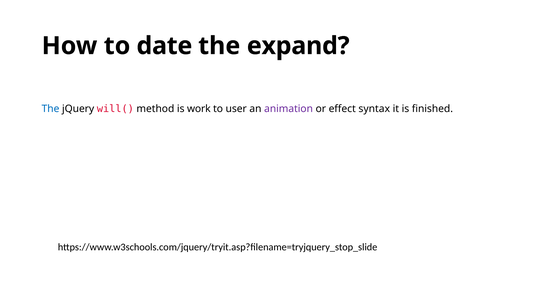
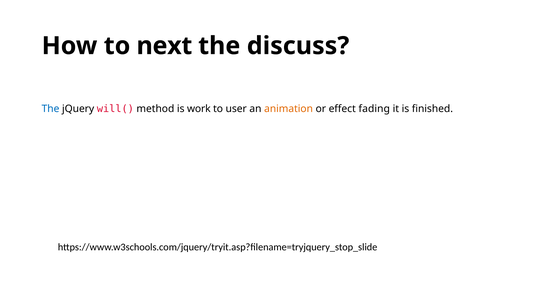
date: date -> next
expand: expand -> discuss
animation colour: purple -> orange
syntax: syntax -> fading
